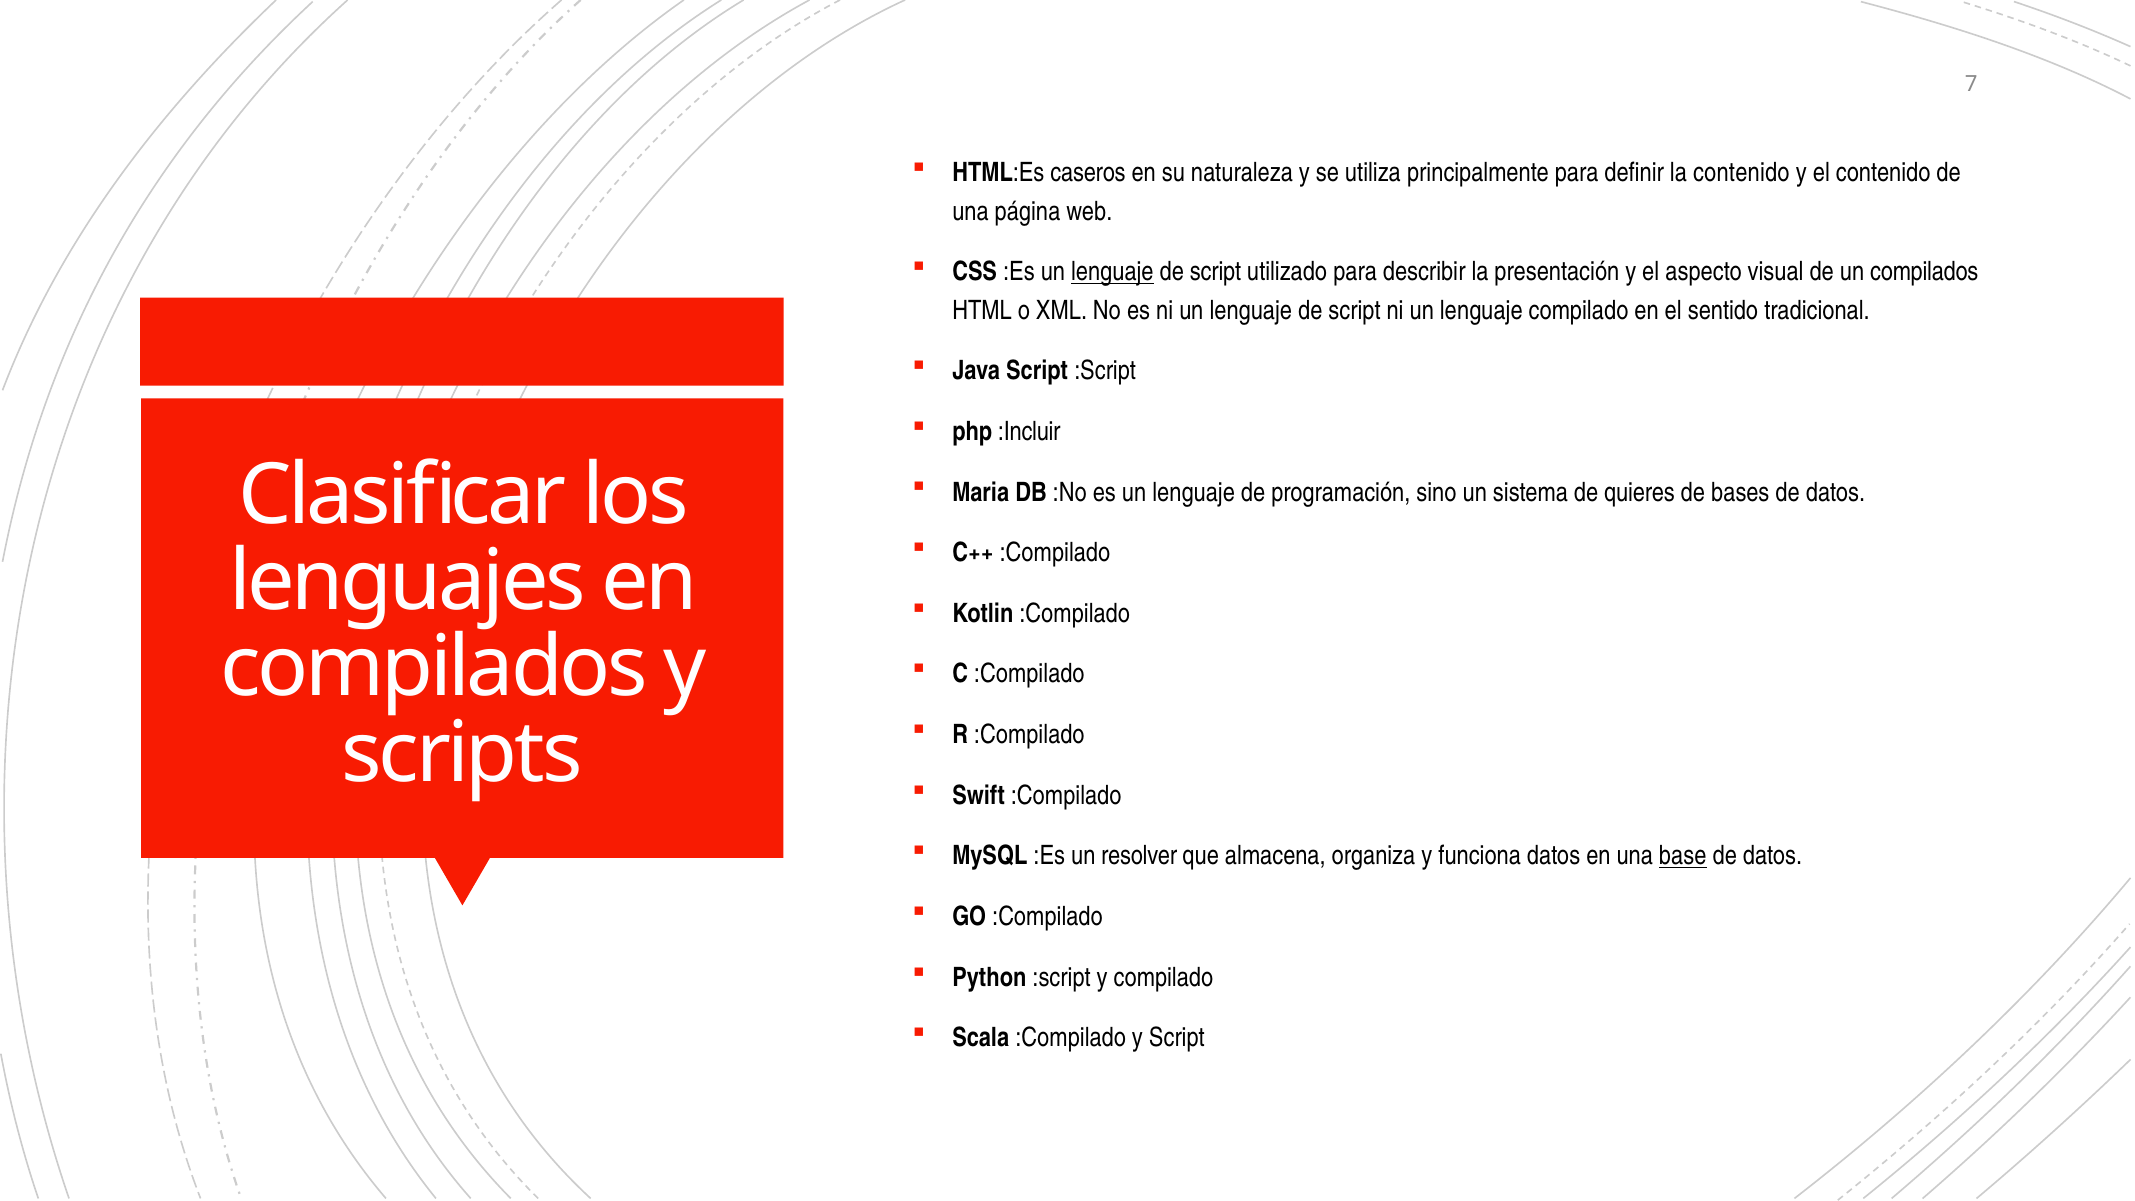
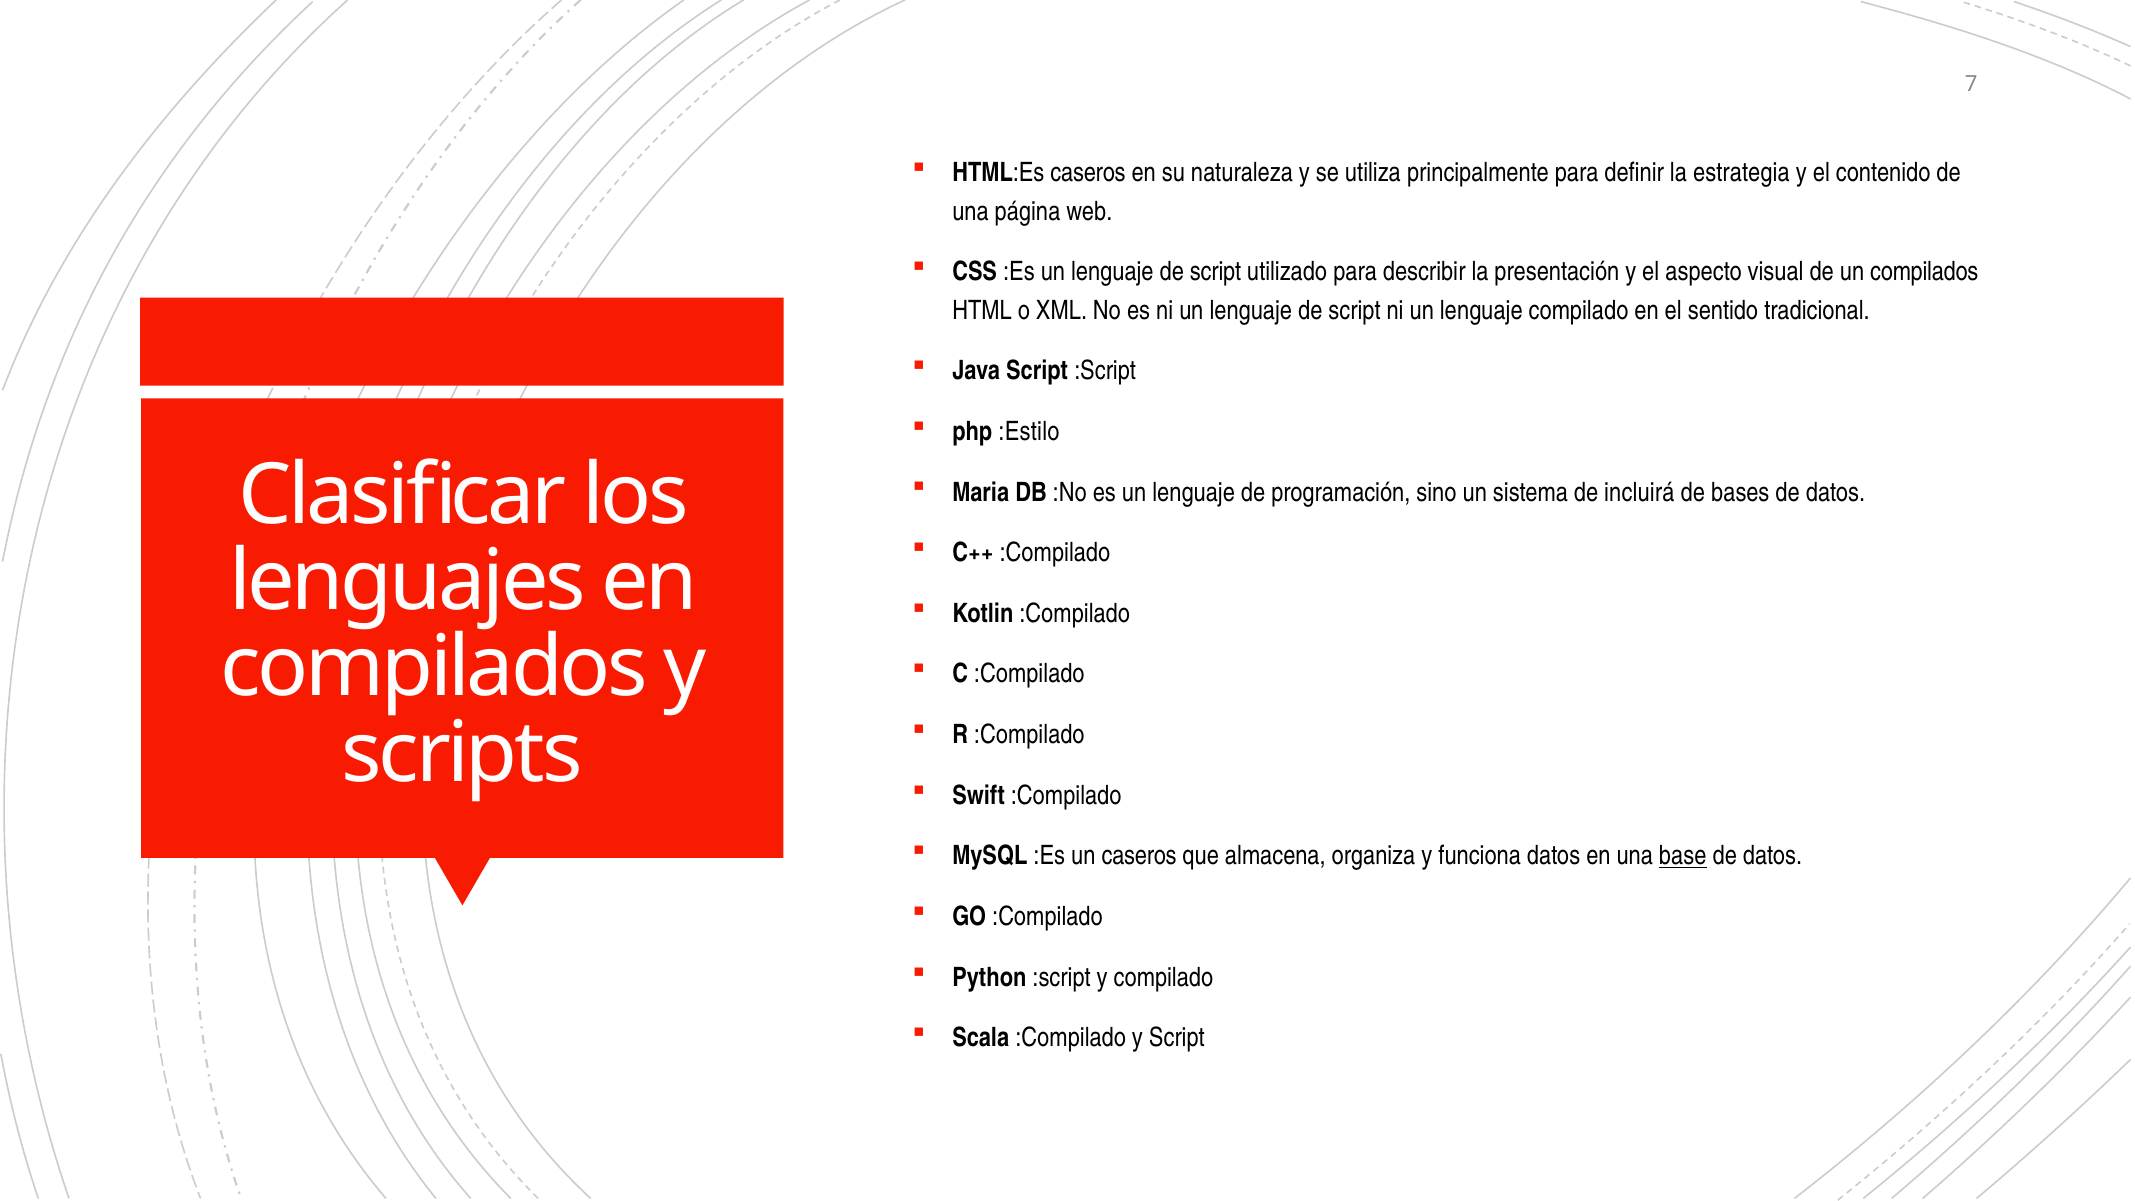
la contenido: contenido -> estrategia
lenguaje at (1112, 272) underline: present -> none
:Incluir: :Incluir -> :Estilo
quieres: quieres -> incluirá
un resolver: resolver -> caseros
